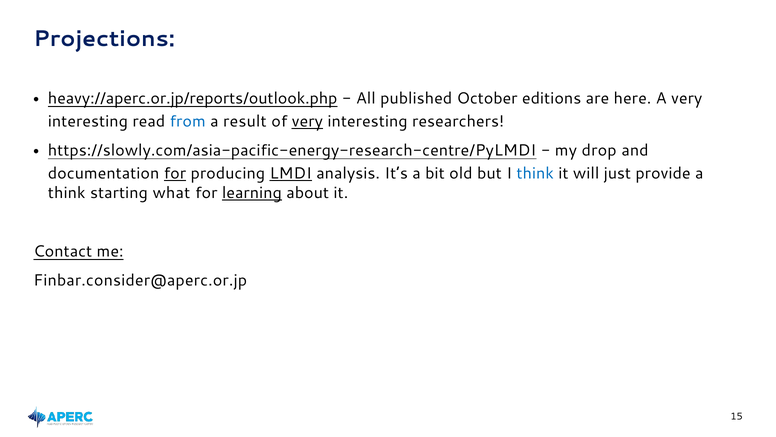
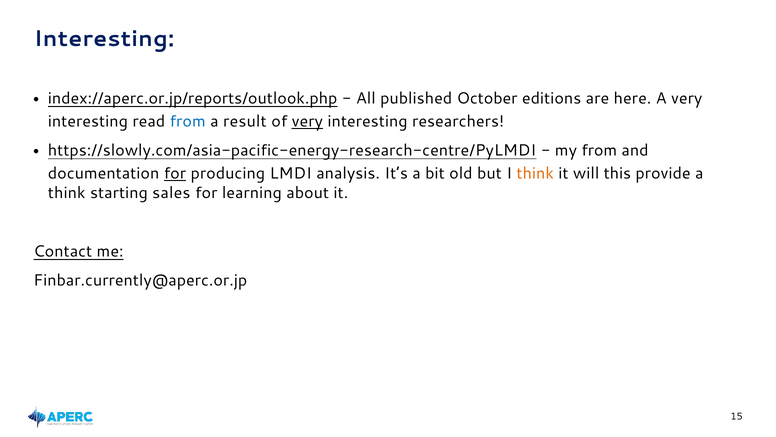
Projections at (104, 39): Projections -> Interesting
heavy://aperc.or.jp/reports/outlook.php: heavy://aperc.or.jp/reports/outlook.php -> index://aperc.or.jp/reports/outlook.php
my drop: drop -> from
LMDI underline: present -> none
think at (535, 173) colour: blue -> orange
just: just -> this
what: what -> sales
learning underline: present -> none
Finbar.consider@aperc.or.jp: Finbar.consider@aperc.or.jp -> Finbar.currently@aperc.or.jp
